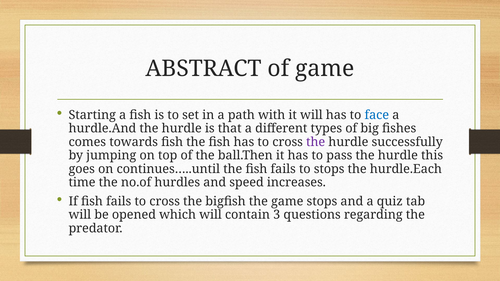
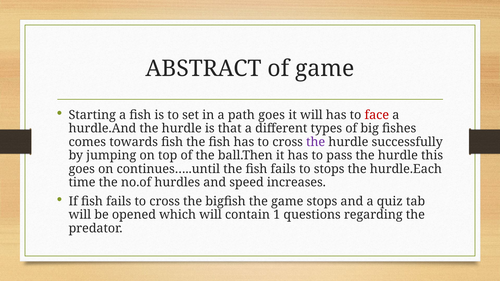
path with: with -> goes
face colour: blue -> red
3: 3 -> 1
